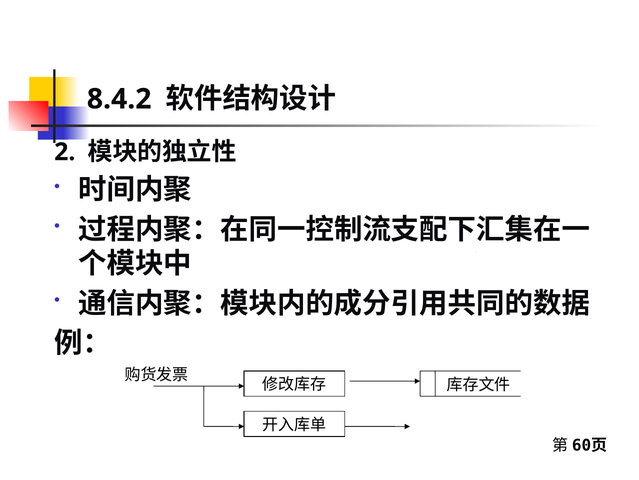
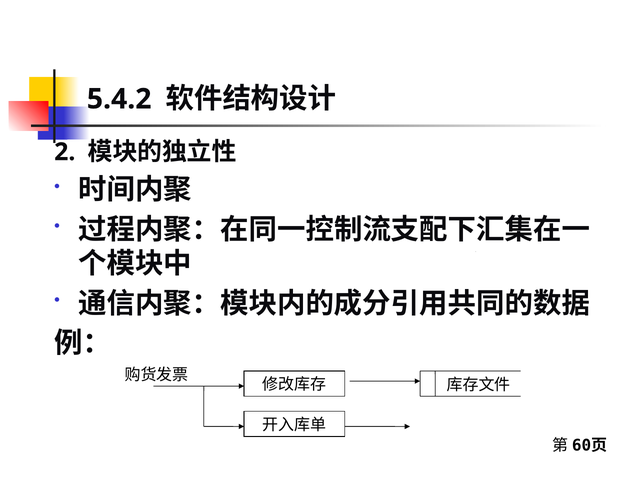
8.4.2: 8.4.2 -> 5.4.2
